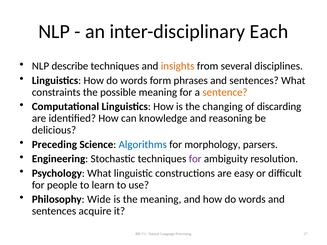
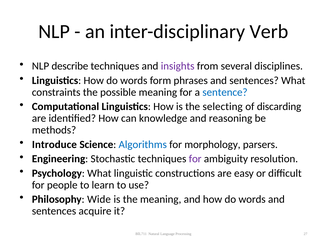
Each: Each -> Verb
insights colour: orange -> purple
sentence colour: orange -> blue
changing: changing -> selecting
delicious: delicious -> methods
Preceding: Preceding -> Introduce
